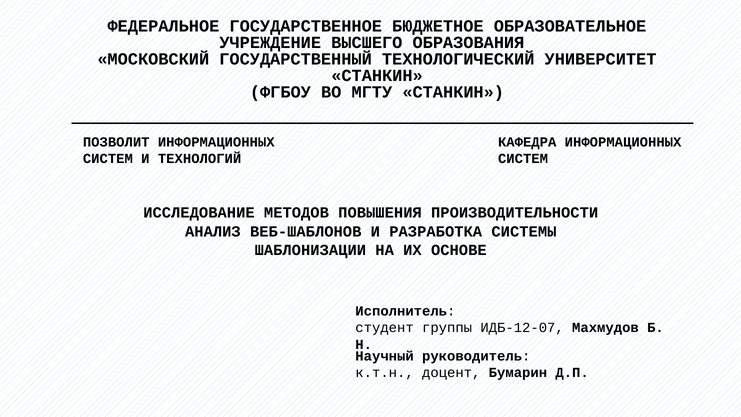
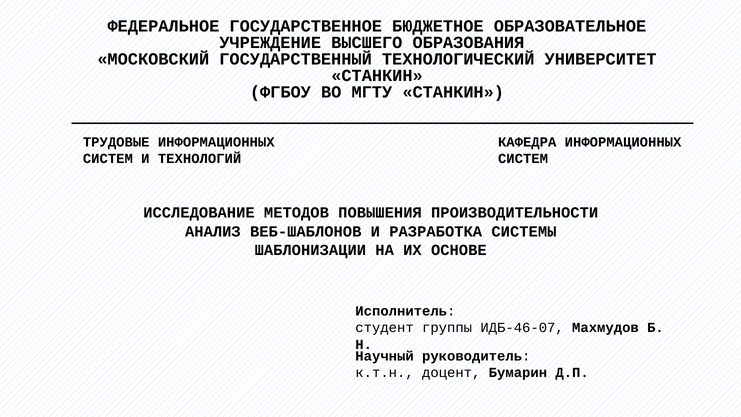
ПОЗВОЛИТ: ПОЗВОЛИТ -> ТРУДОВЫЕ
ИДБ-12-07: ИДБ-12-07 -> ИДБ-46-07
